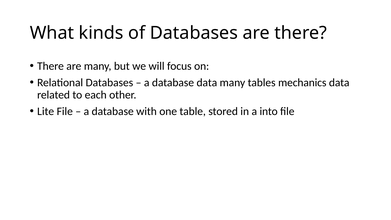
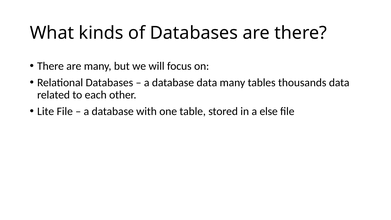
mechanics: mechanics -> thousands
into: into -> else
